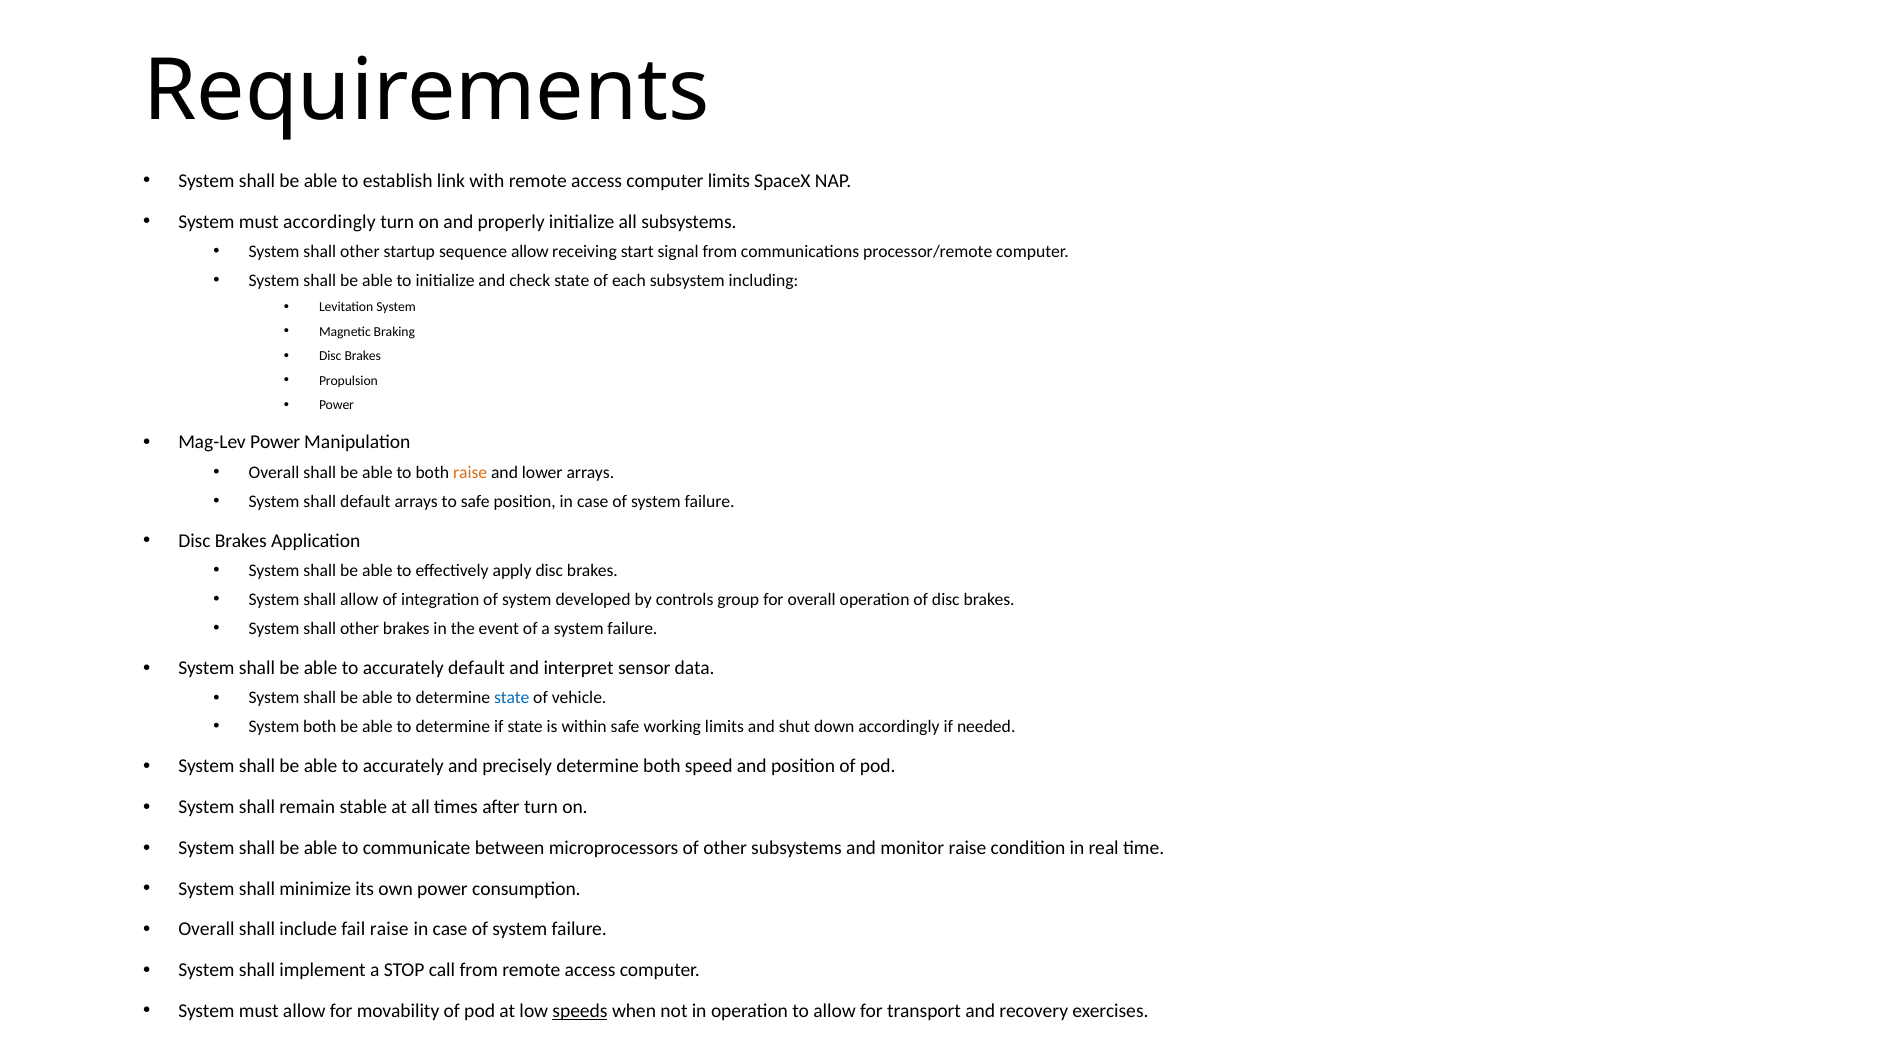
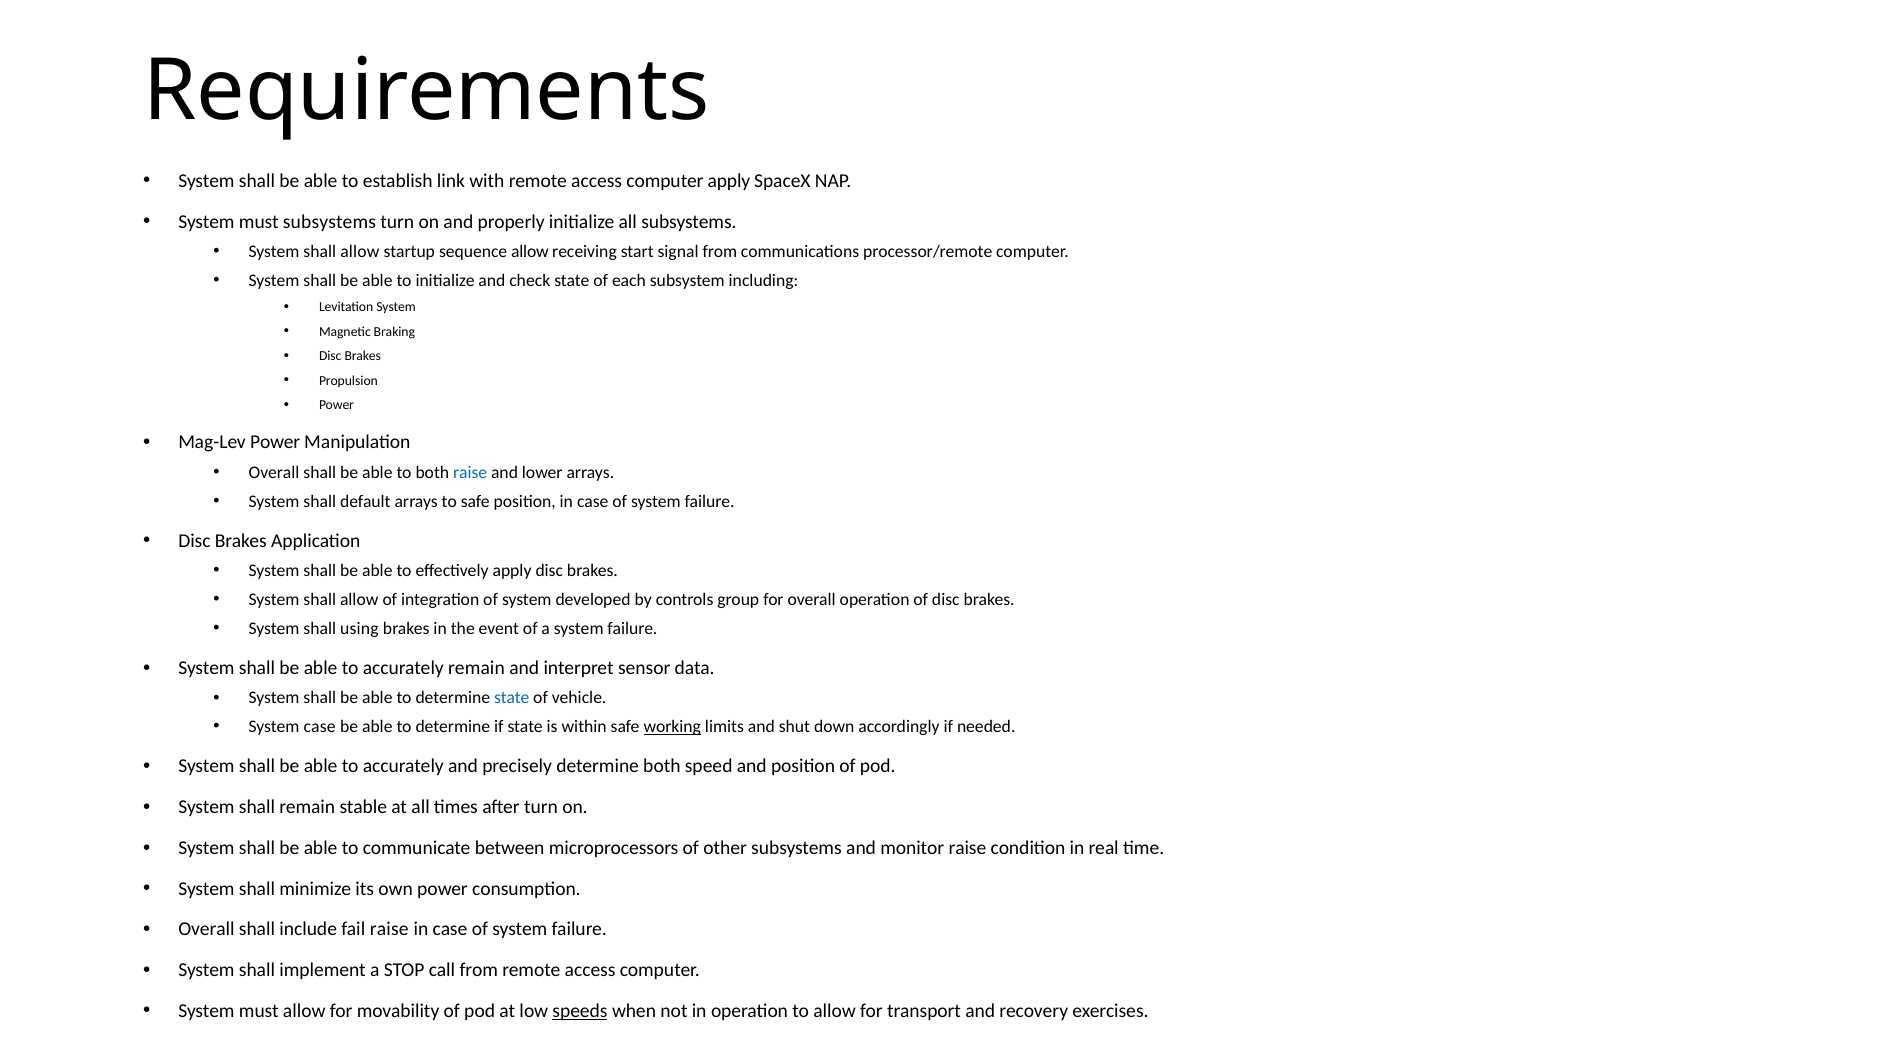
computer limits: limits -> apply
must accordingly: accordingly -> subsystems
other at (360, 251): other -> allow
raise at (470, 472) colour: orange -> blue
other at (360, 628): other -> using
accurately default: default -> remain
System both: both -> case
working underline: none -> present
